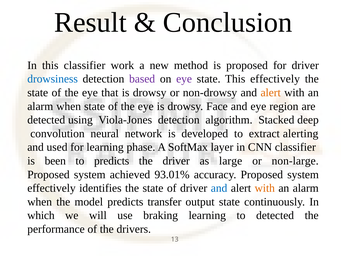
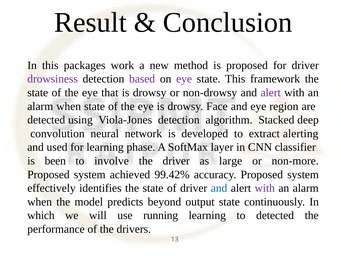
this classifier: classifier -> packages
drowsiness colour: blue -> purple
This effectively: effectively -> framework
alert at (271, 93) colour: orange -> purple
to predicts: predicts -> involve
non-large: non-large -> non-more
93.01%: 93.01% -> 99.42%
with at (265, 188) colour: orange -> purple
transfer: transfer -> beyond
braking: braking -> running
